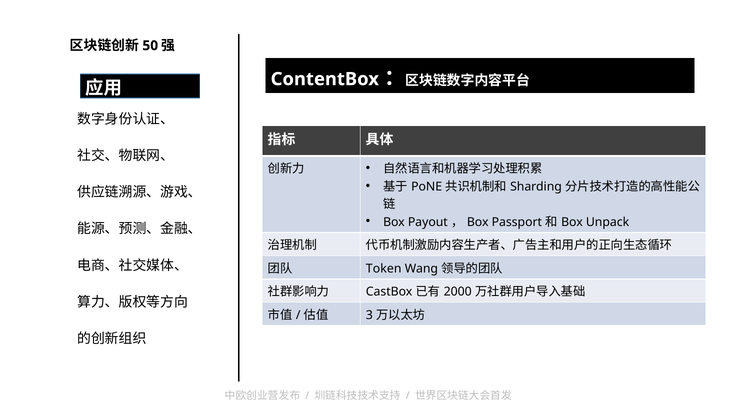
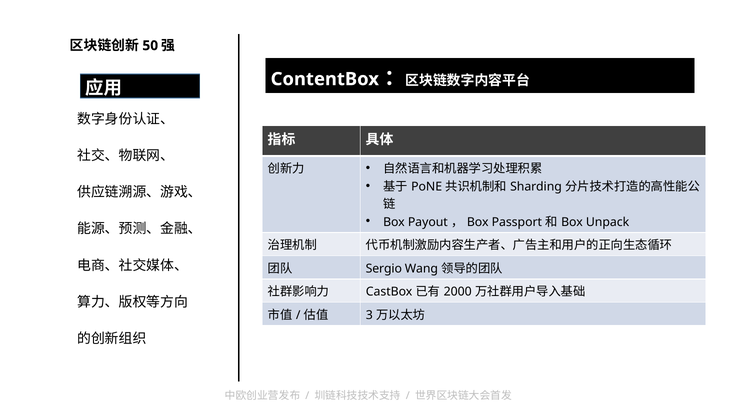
Token: Token -> Sergio
